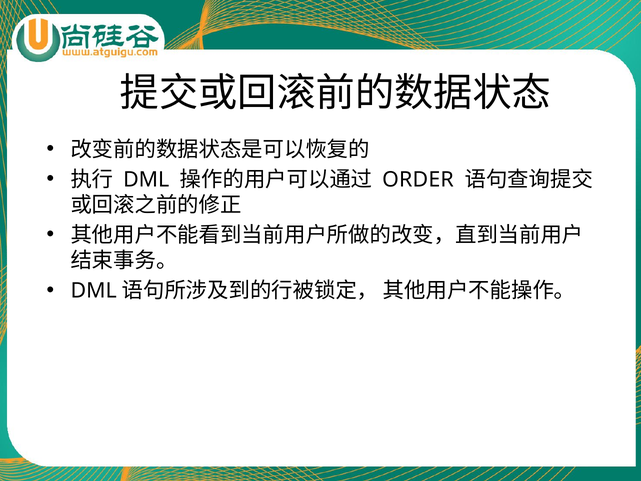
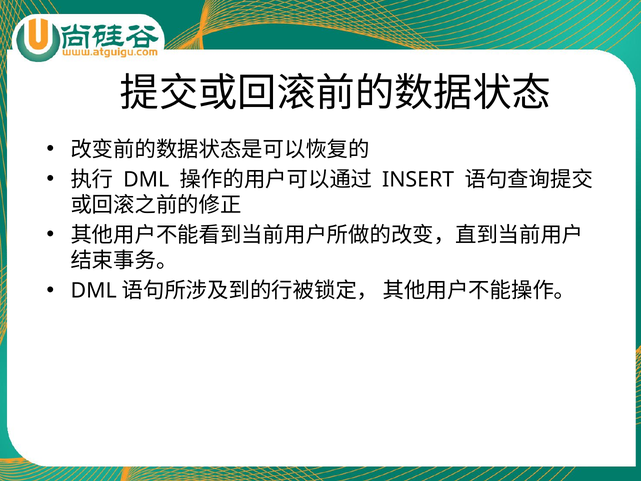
ORDER: ORDER -> INSERT
